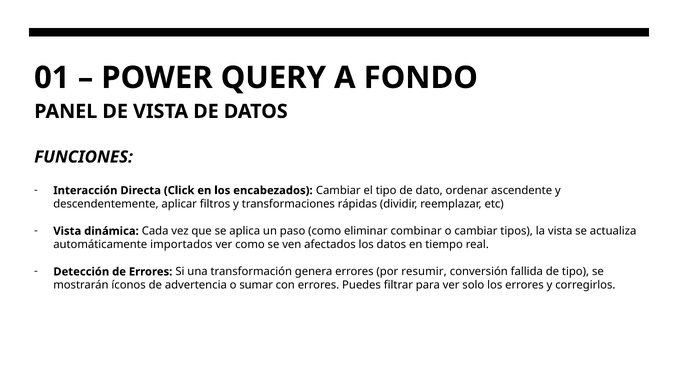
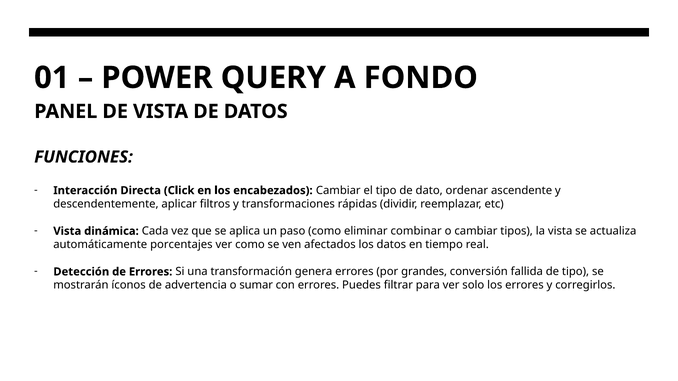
importados: importados -> porcentajes
resumir: resumir -> grandes
